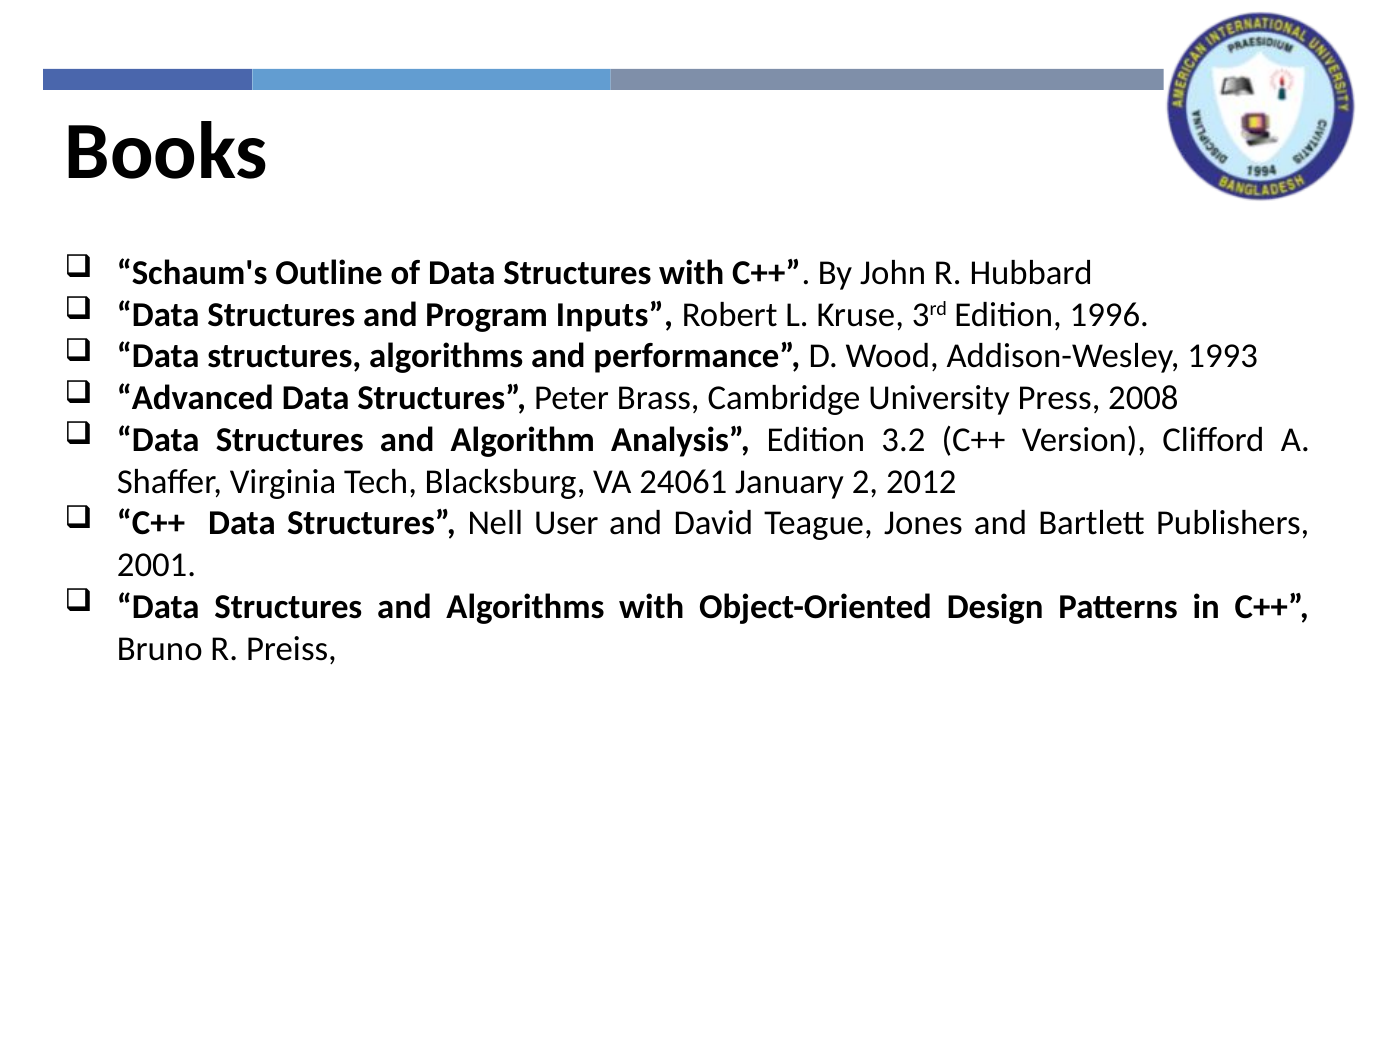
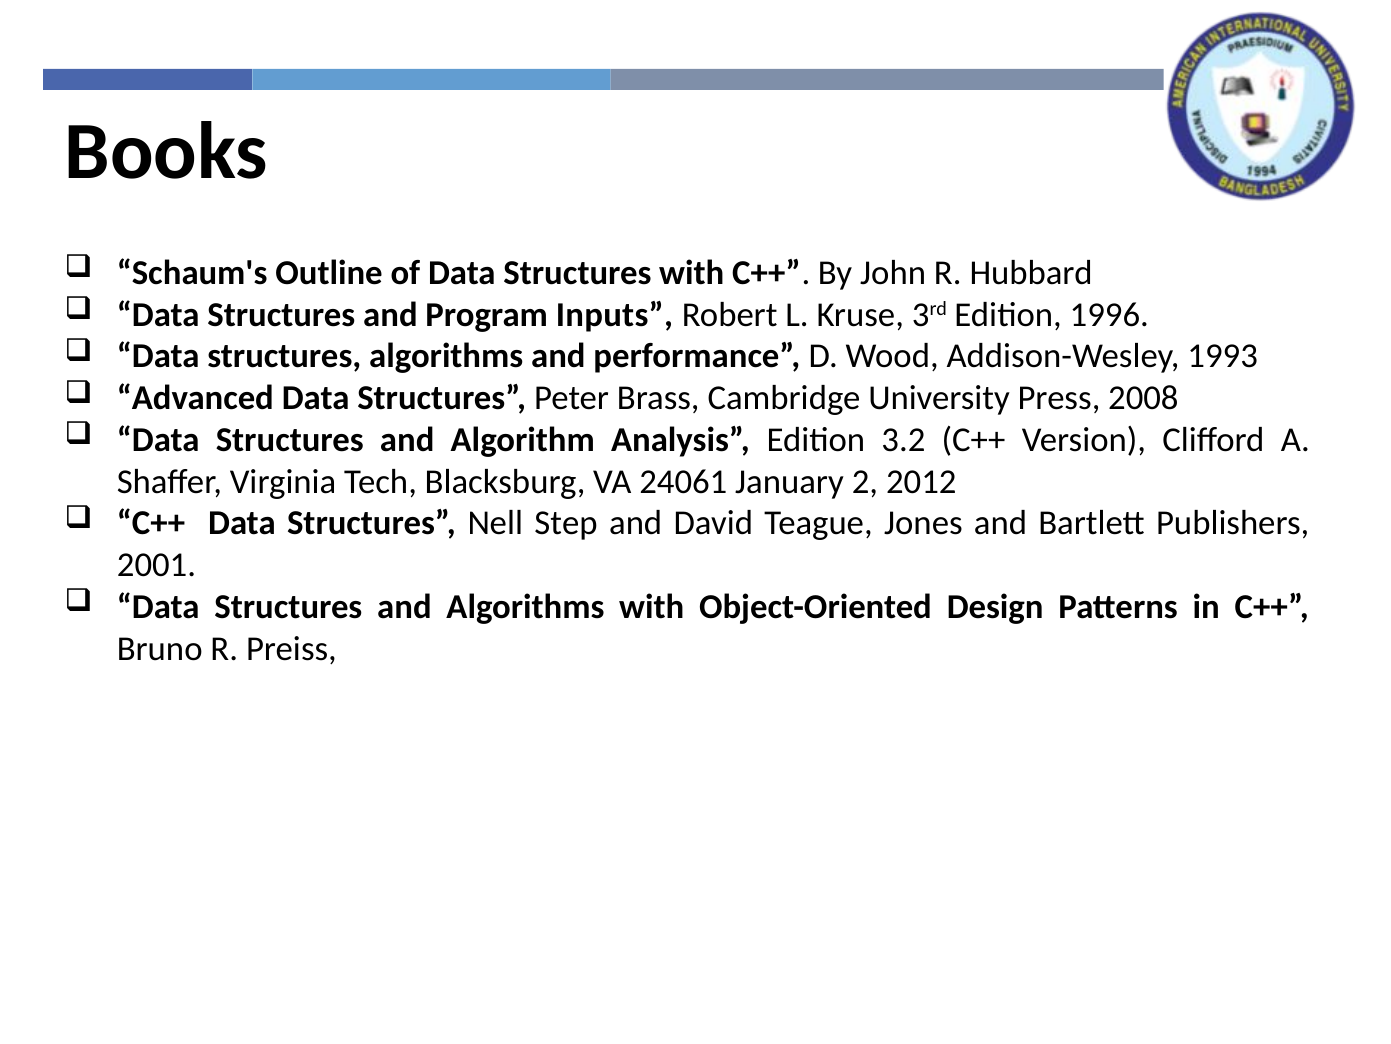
User: User -> Step
